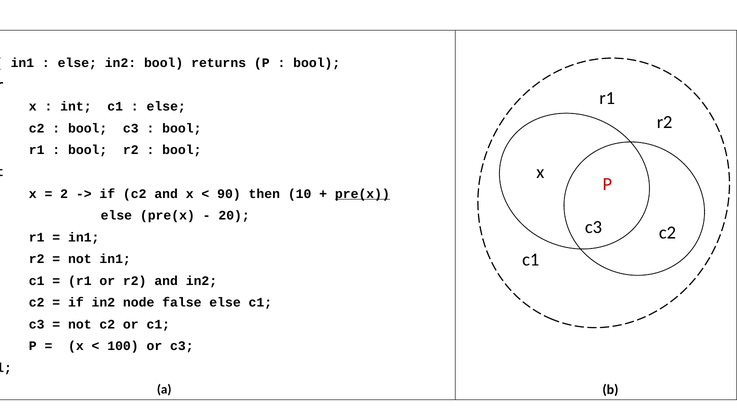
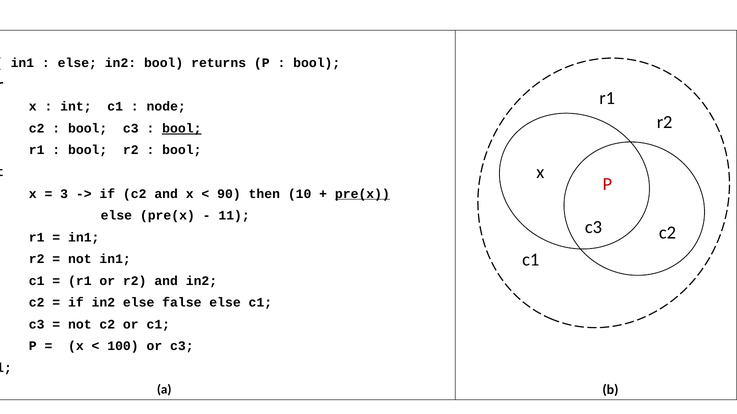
else at (166, 107): else -> node
bool at (182, 129) underline: none -> present
2: 2 -> 3
20: 20 -> 11
in2 node: node -> else
